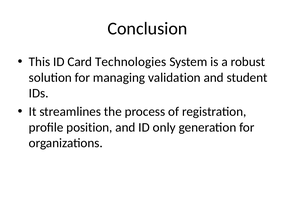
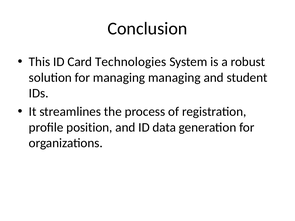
managing validation: validation -> managing
only: only -> data
